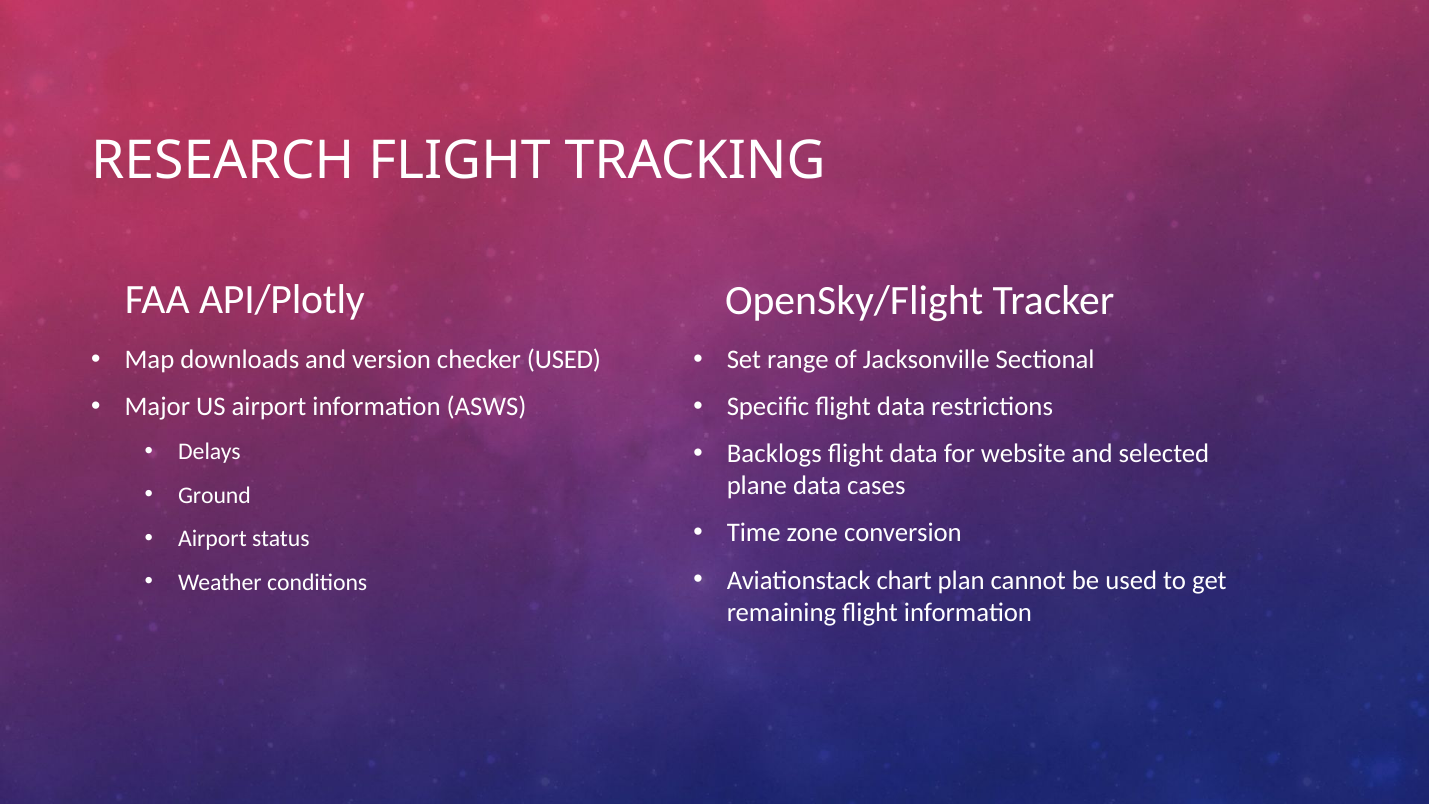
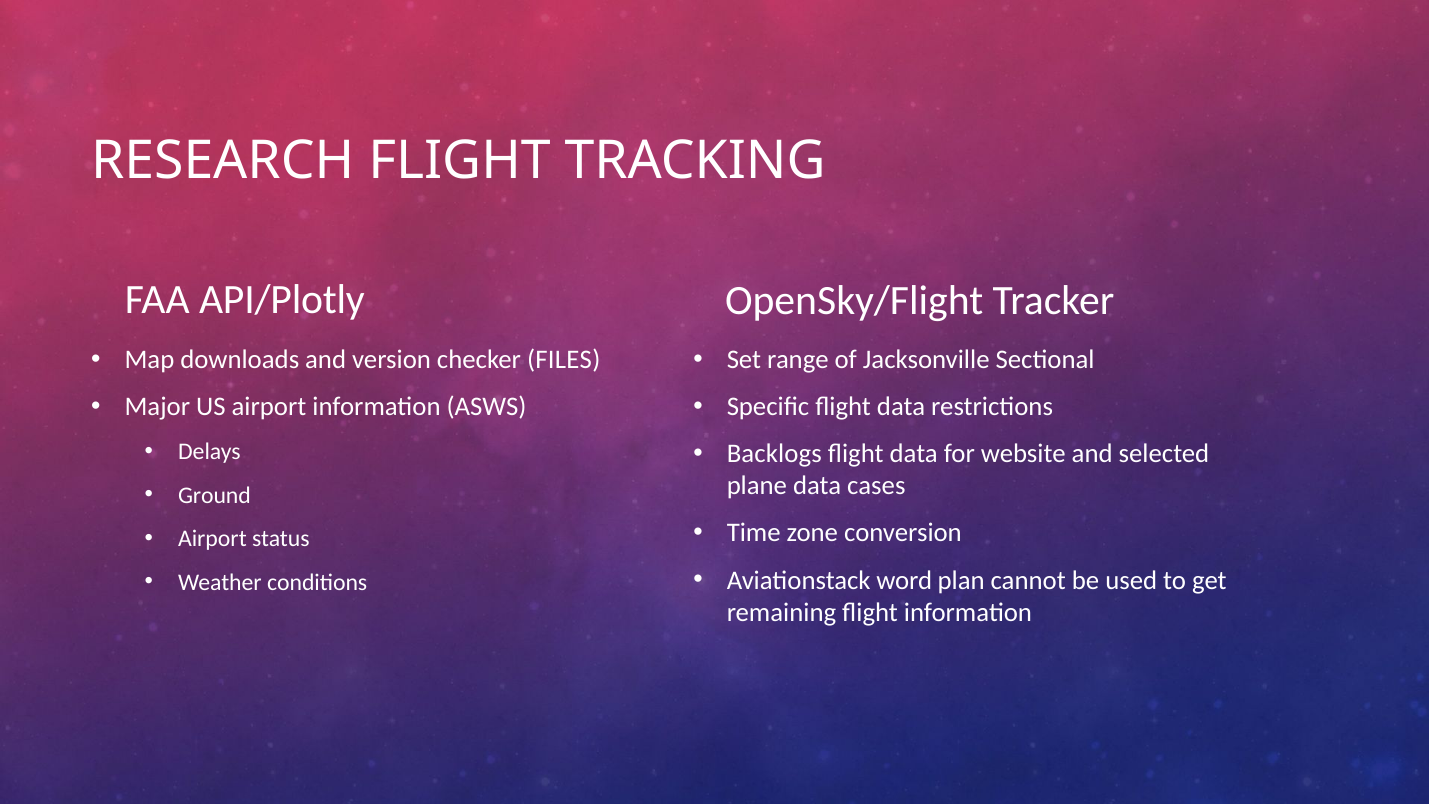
checker USED: USED -> FILES
chart: chart -> word
